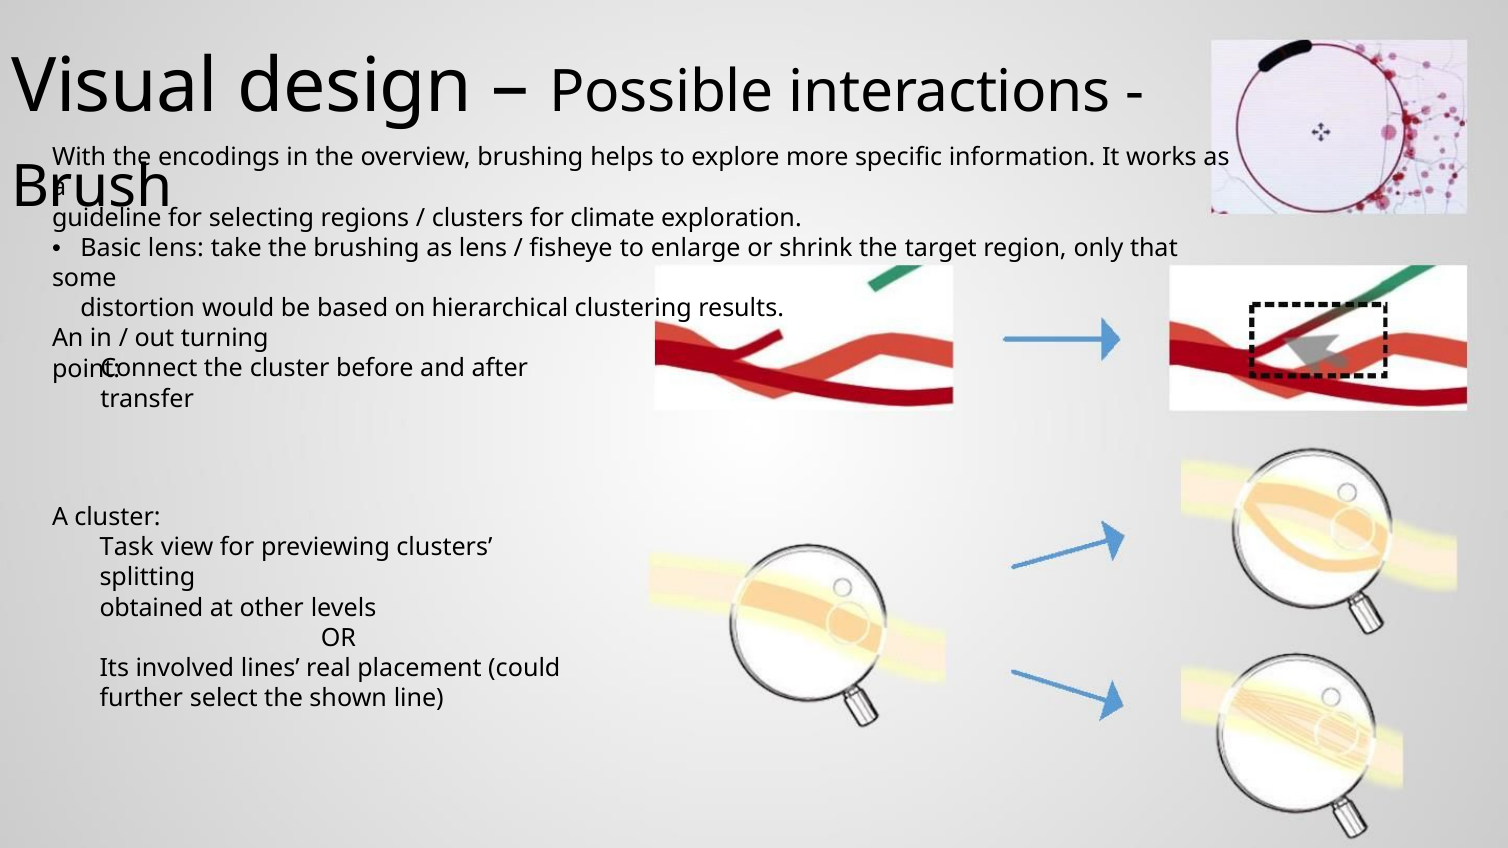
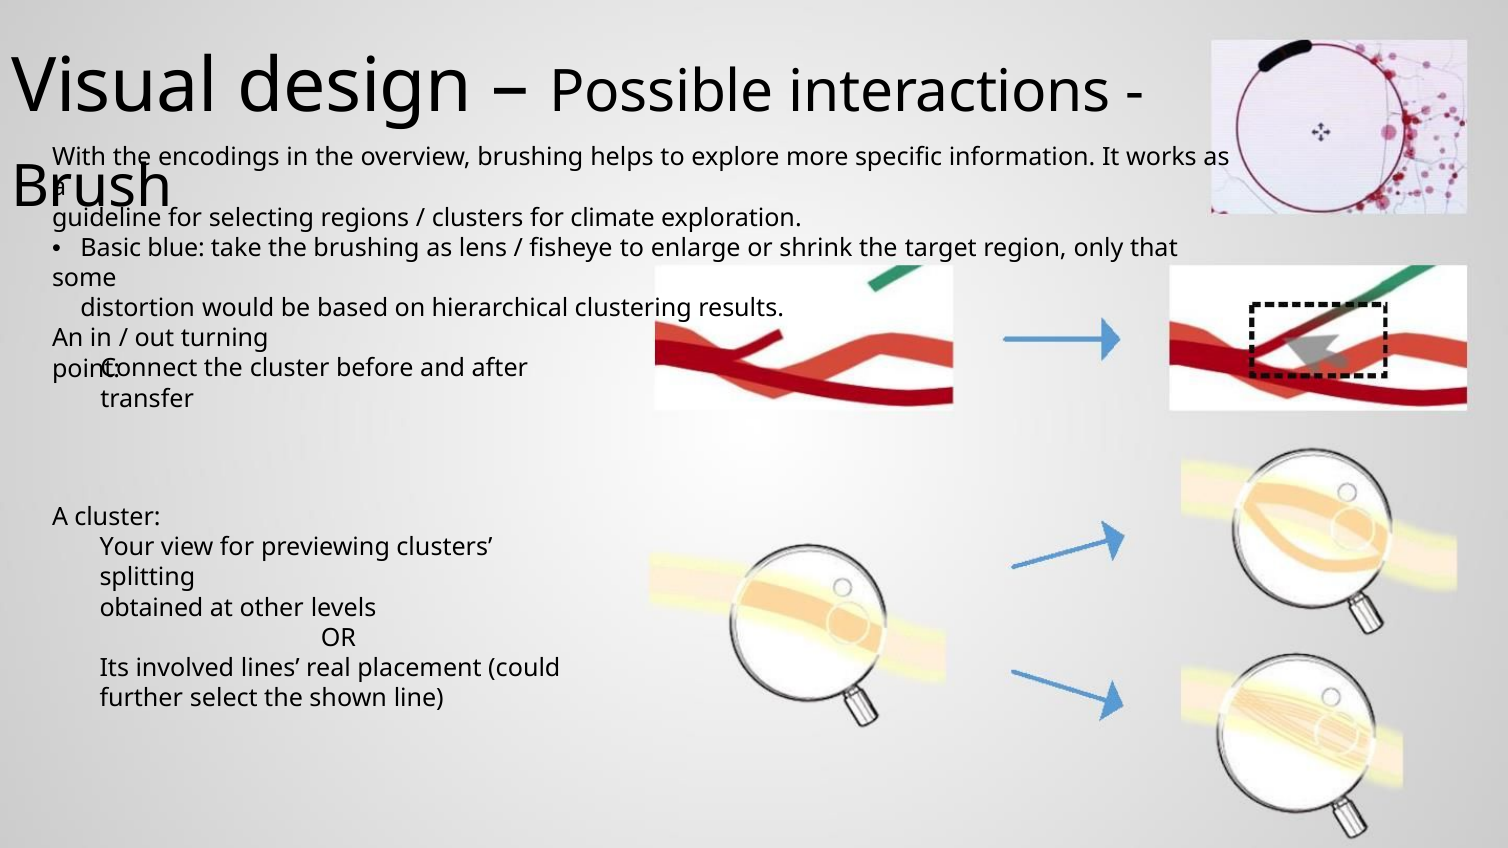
Basic lens: lens -> blue
Task: Task -> Your
